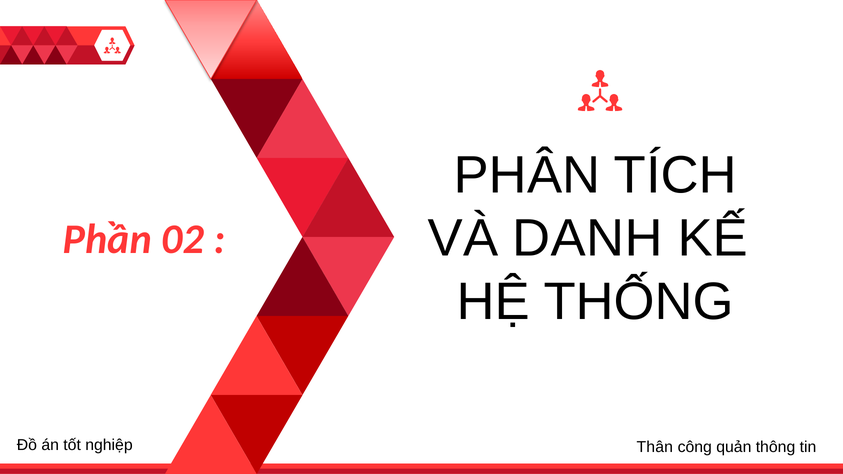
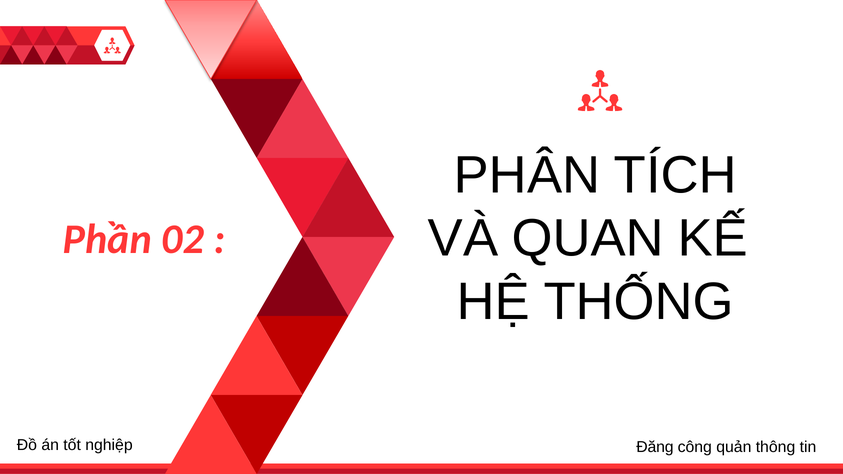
DANH: DANH -> QUAN
Thân: Thân -> Đăng
